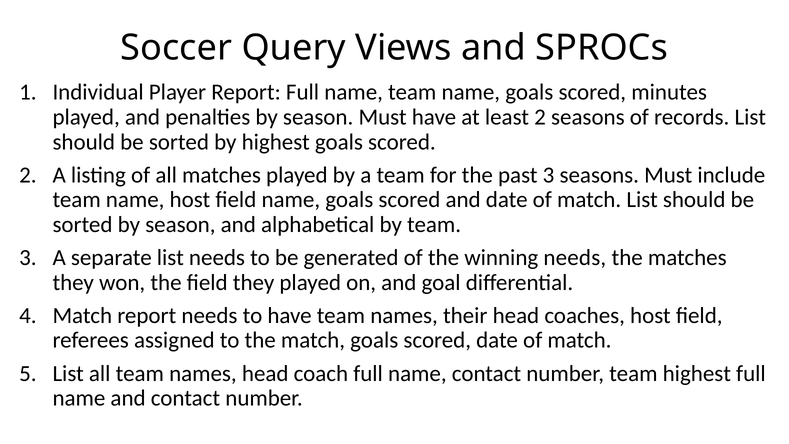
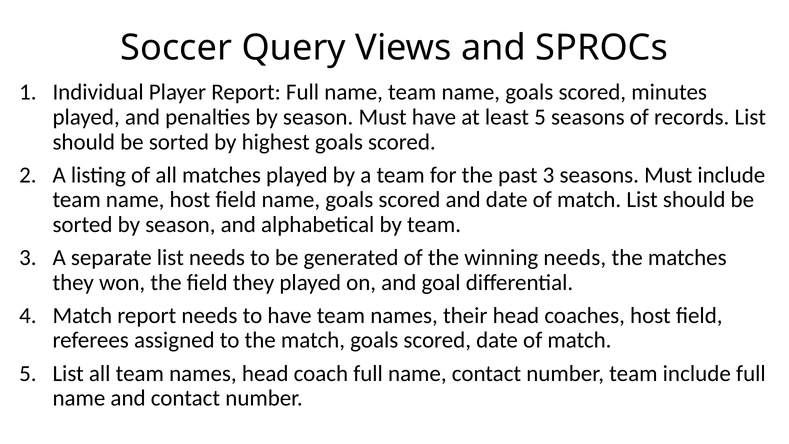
least 2: 2 -> 5
team highest: highest -> include
